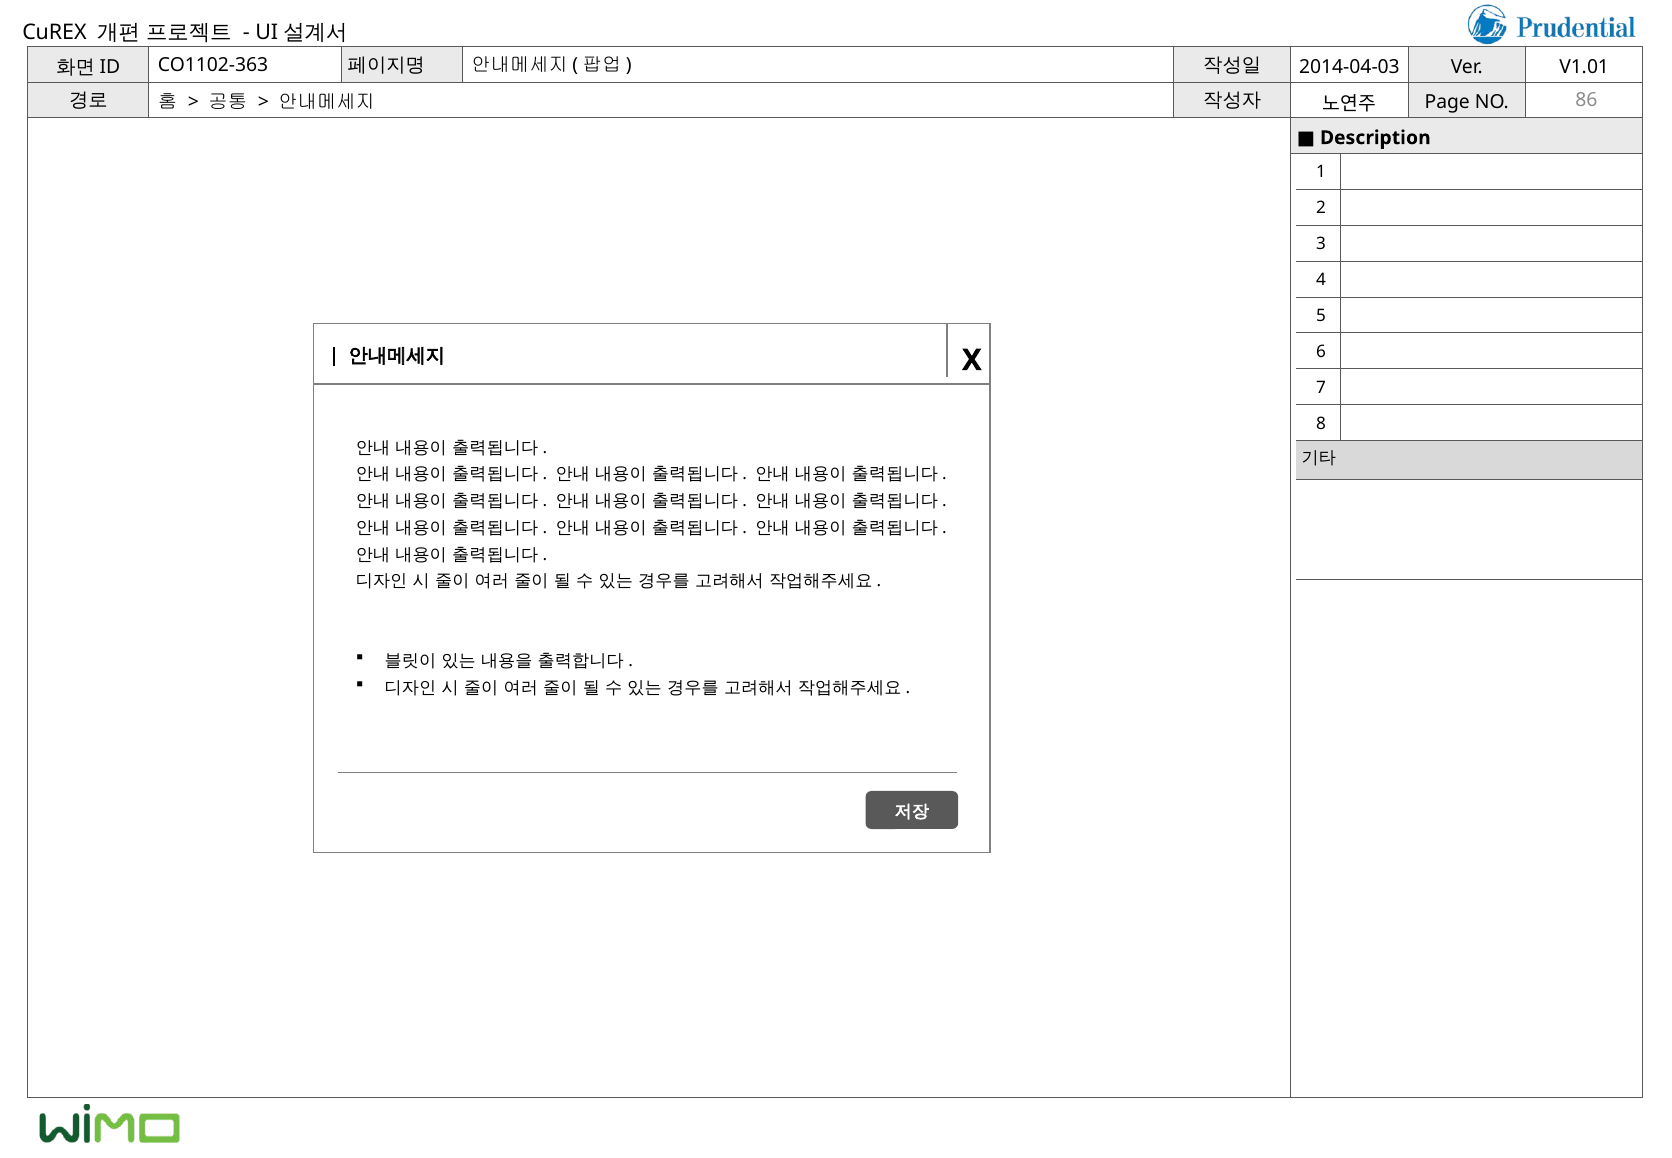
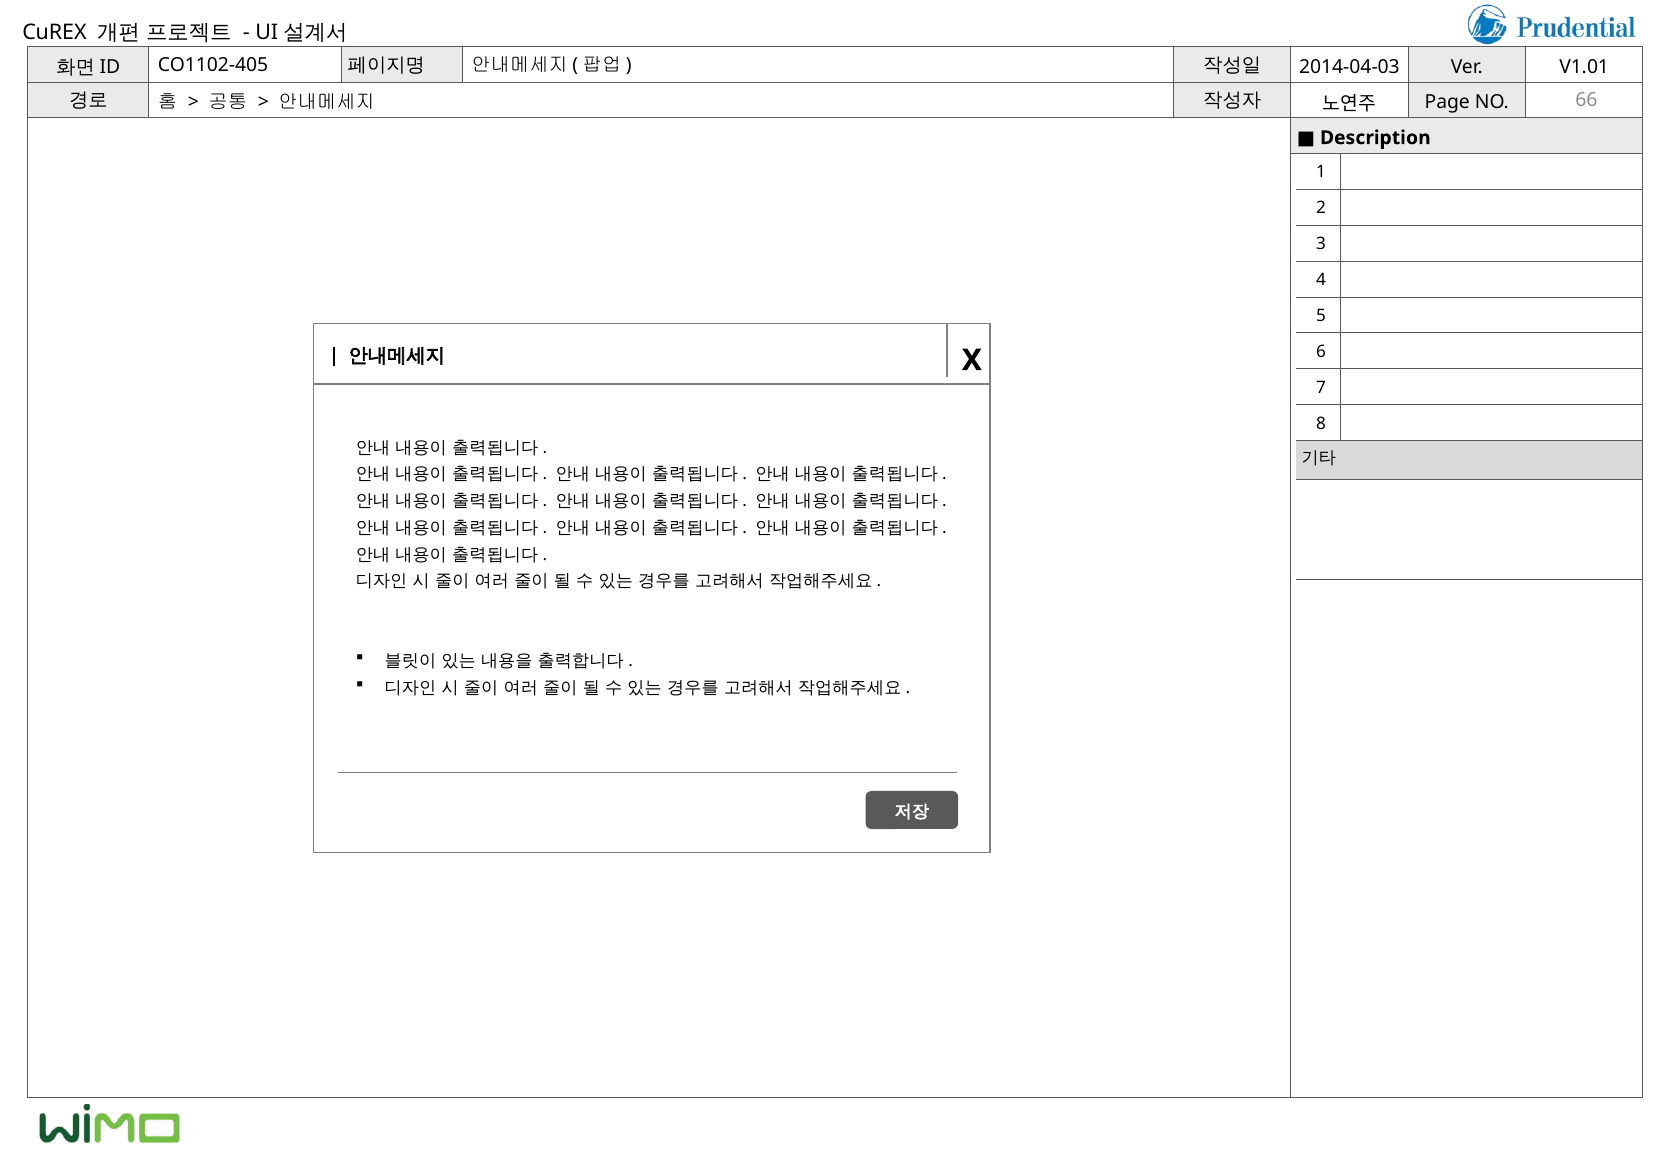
CO1102-363: CO1102-363 -> CO1102-405
86: 86 -> 66
